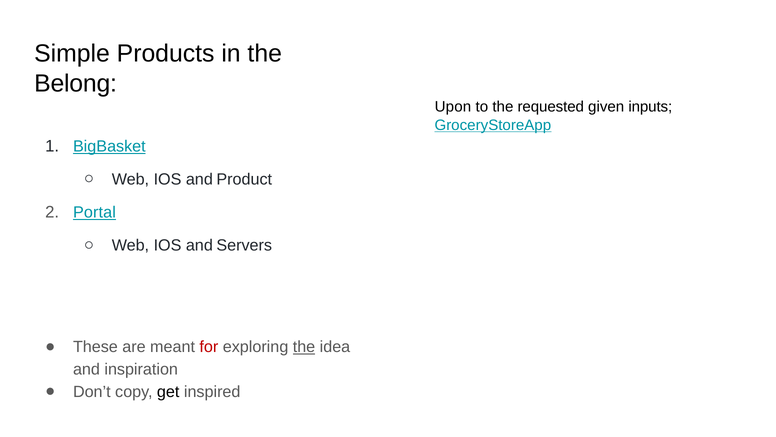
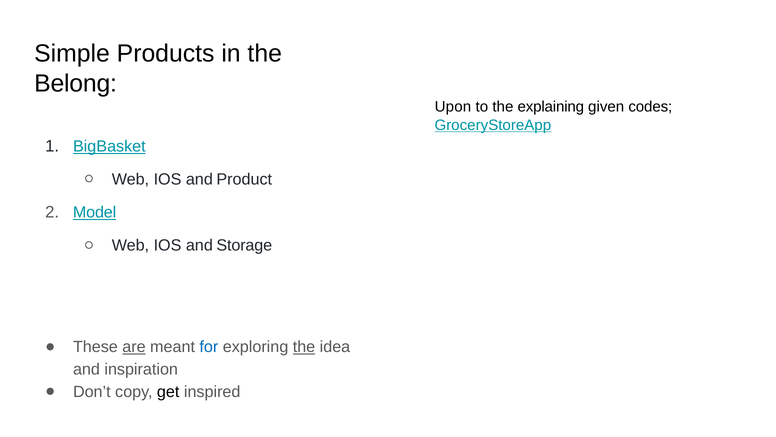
requested: requested -> explaining
inputs: inputs -> codes
Portal: Portal -> Model
Servers: Servers -> Storage
are underline: none -> present
for colour: red -> blue
